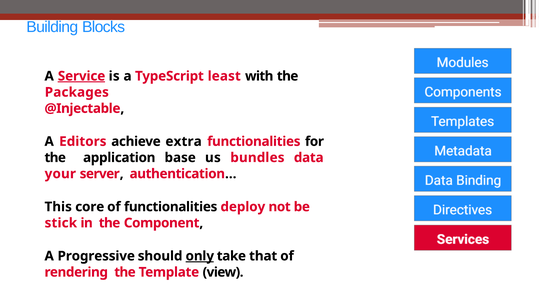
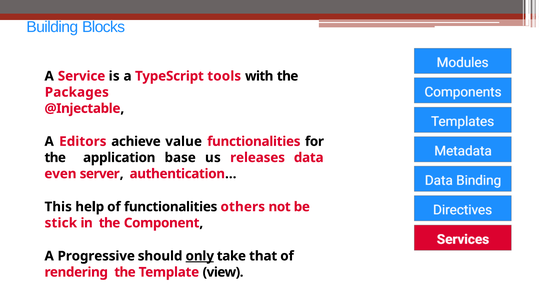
Service underline: present -> none
least: least -> tools
extra: extra -> value
bundles: bundles -> releases
your: your -> even
core: core -> help
deploy: deploy -> others
